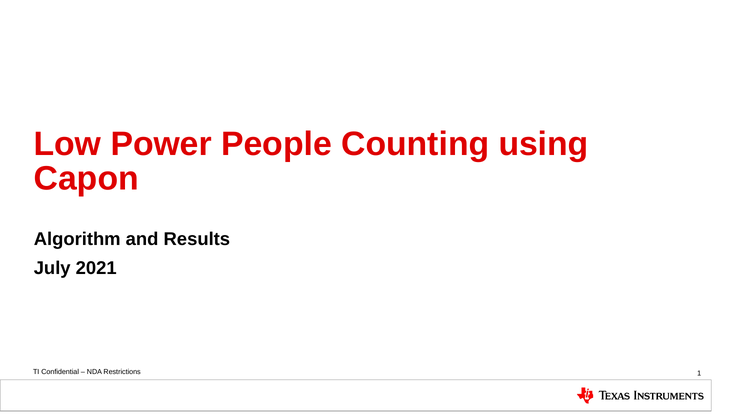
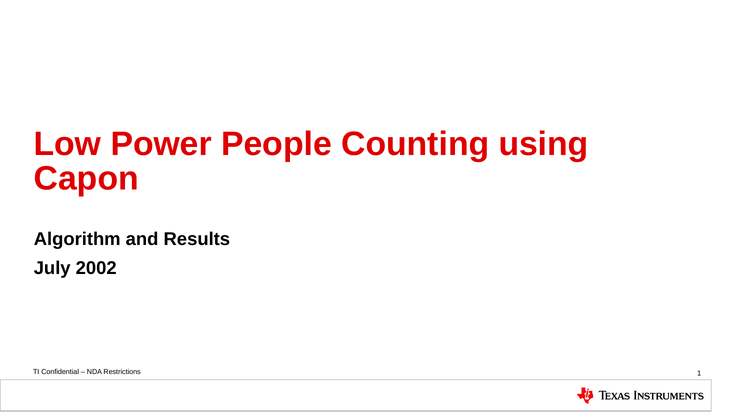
2021: 2021 -> 2002
